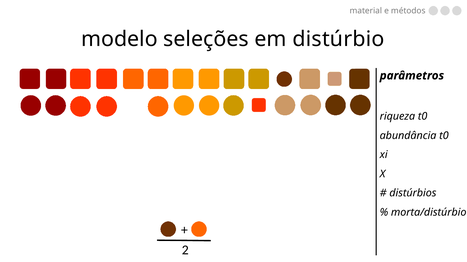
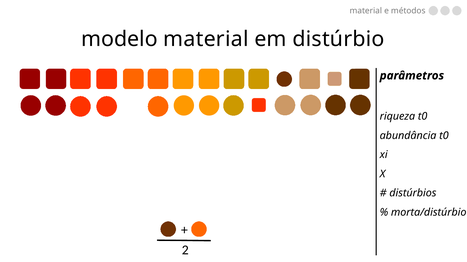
modelo seleções: seleções -> material
